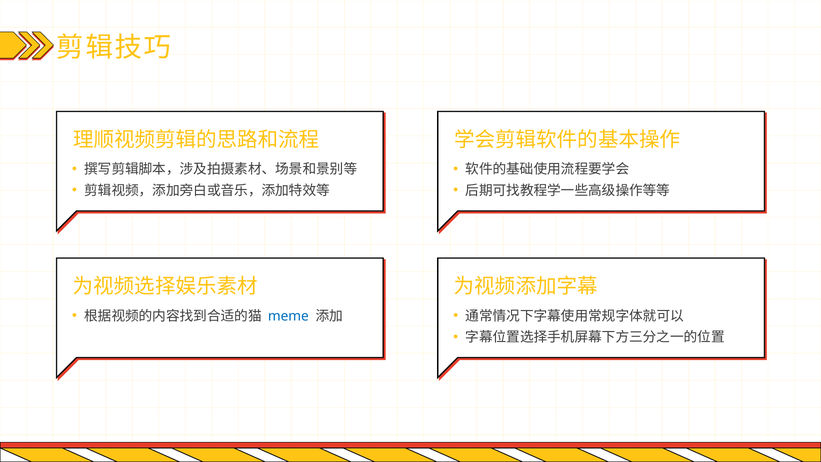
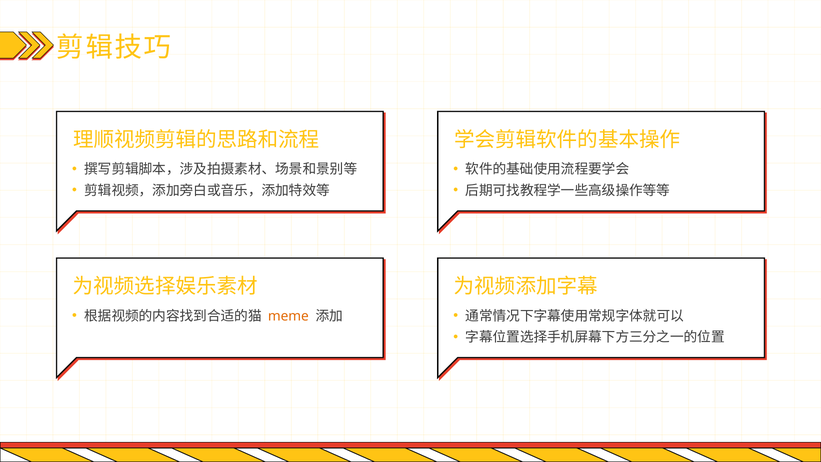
meme colour: blue -> orange
